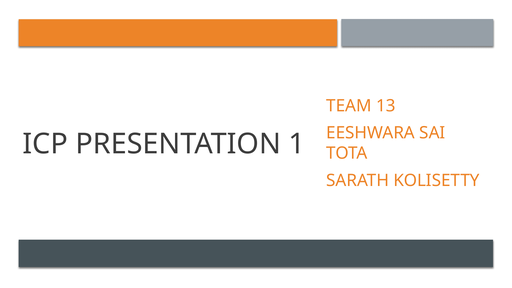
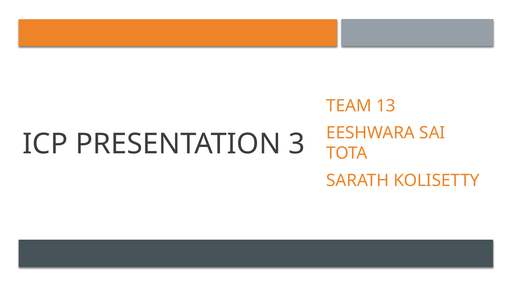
1: 1 -> 3
